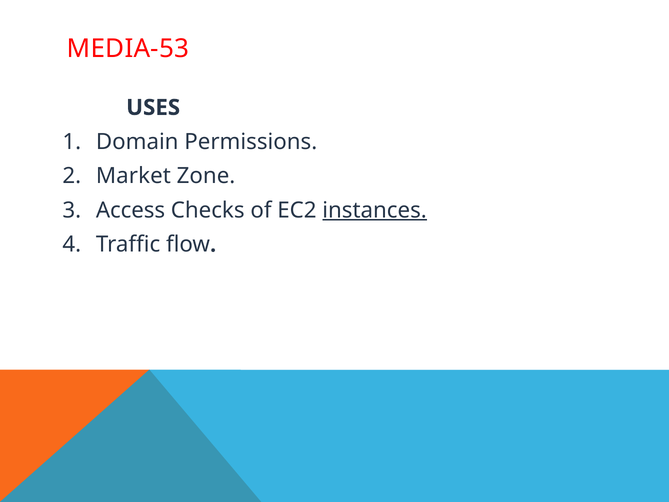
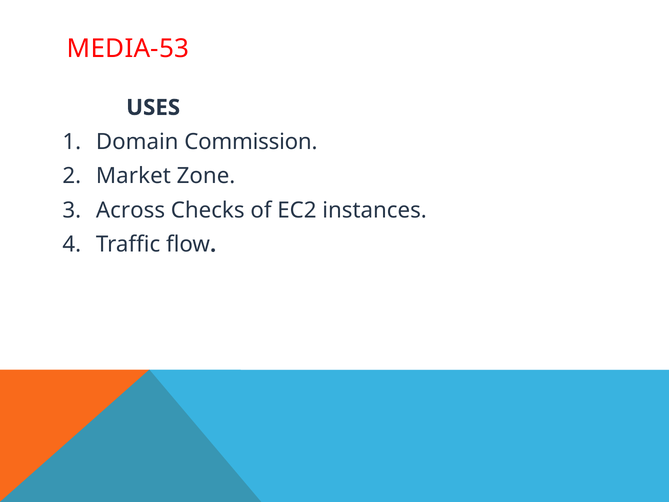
Permissions: Permissions -> Commission
Access: Access -> Across
instances underline: present -> none
